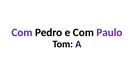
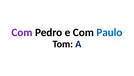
Paulo colour: purple -> blue
